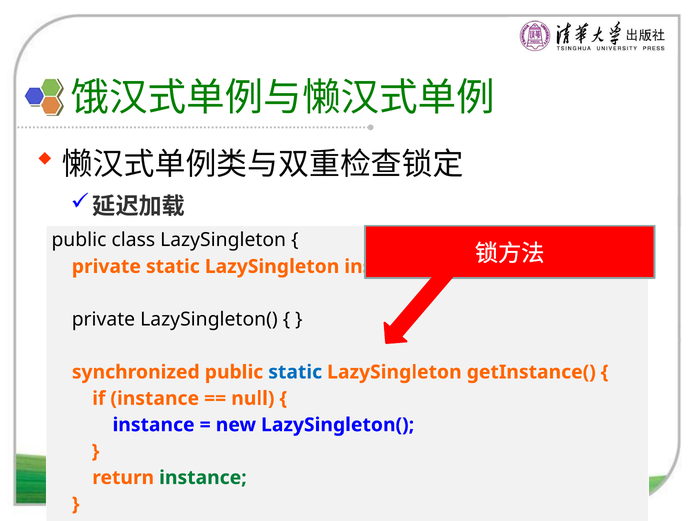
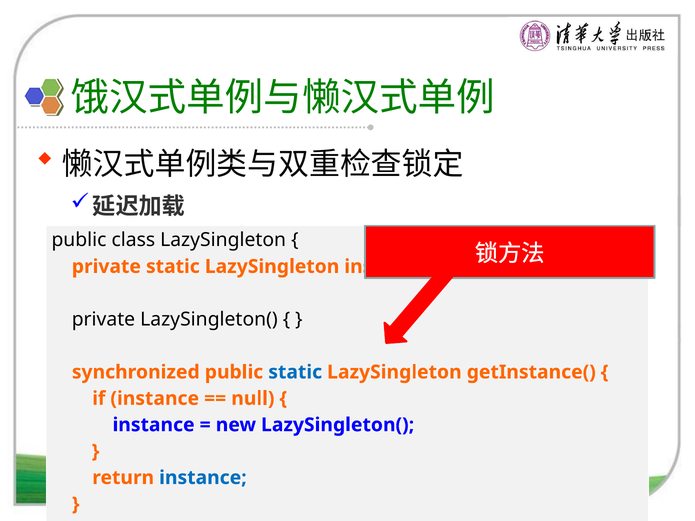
instance at (203, 478) colour: green -> blue
